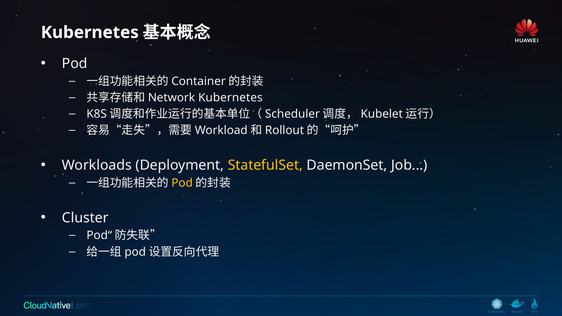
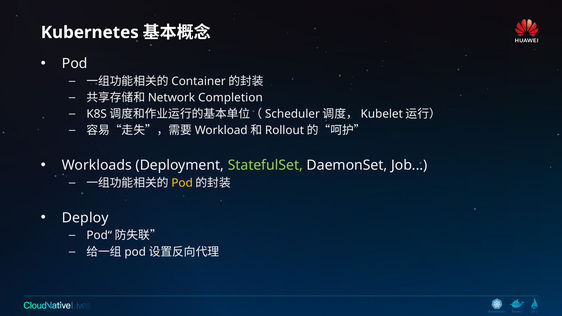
Kubernetes at (230, 98): Kubernetes -> Completion
StatefulSet colour: yellow -> light green
Cluster: Cluster -> Deploy
